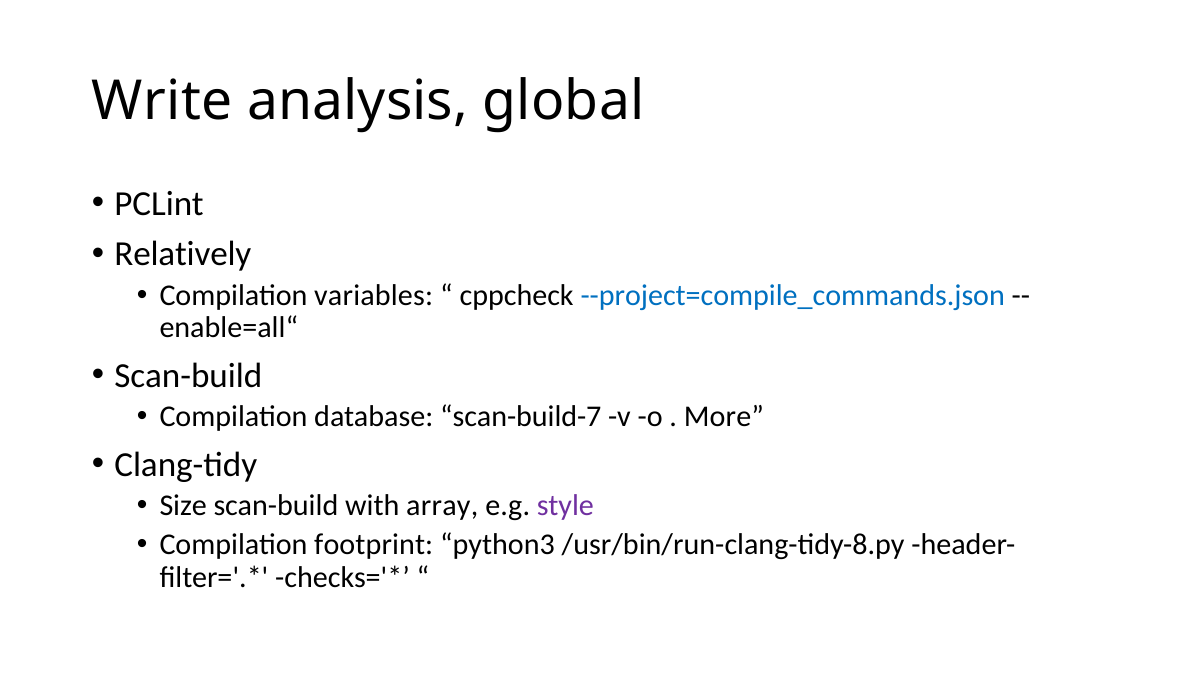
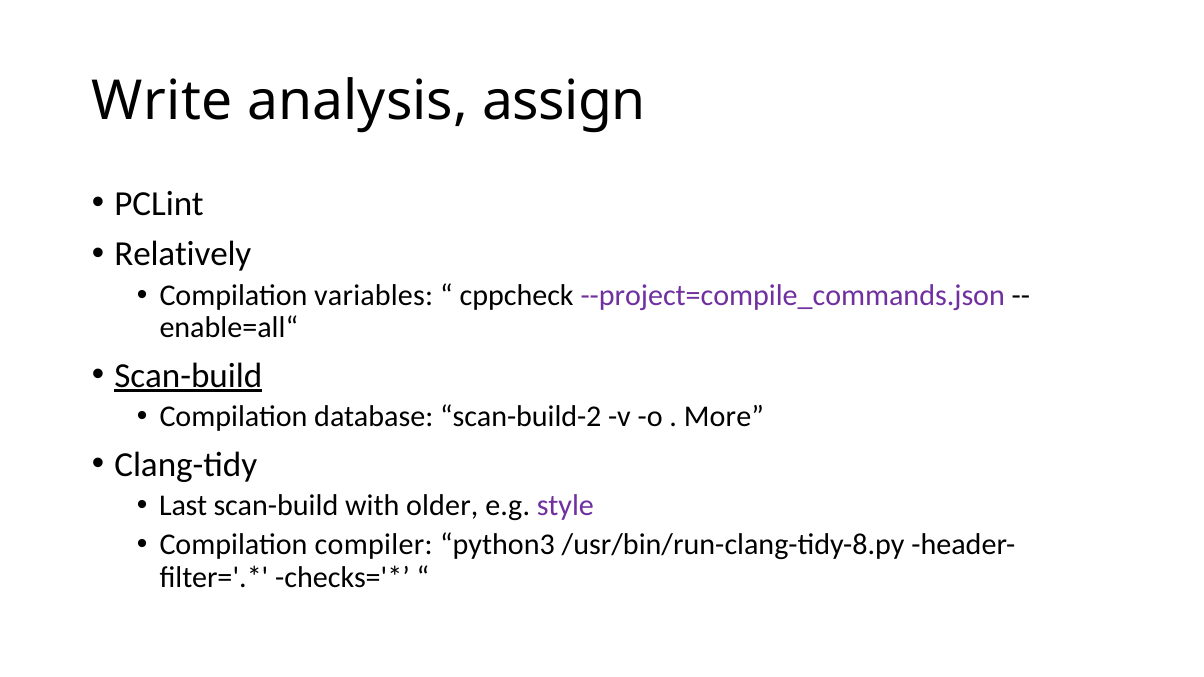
global: global -> assign
--project=compile_commands.json colour: blue -> purple
Scan-build at (188, 376) underline: none -> present
scan-build-7: scan-build-7 -> scan-build-2
Size: Size -> Last
array: array -> older
footprint: footprint -> compiler
